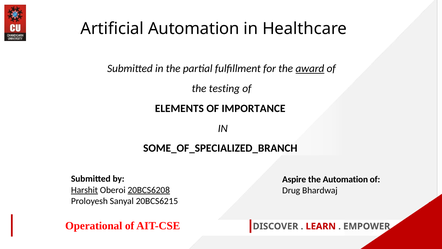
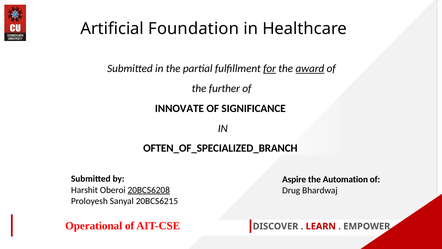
Artificial Automation: Automation -> Foundation
for underline: none -> present
testing: testing -> further
ELEMENTS: ELEMENTS -> INNOVATE
IMPORTANCE: IMPORTANCE -> SIGNIFICANCE
SOME_OF_SPECIALIZED_BRANCH: SOME_OF_SPECIALIZED_BRANCH -> OFTEN_OF_SPECIALIZED_BRANCH
Harshit underline: present -> none
